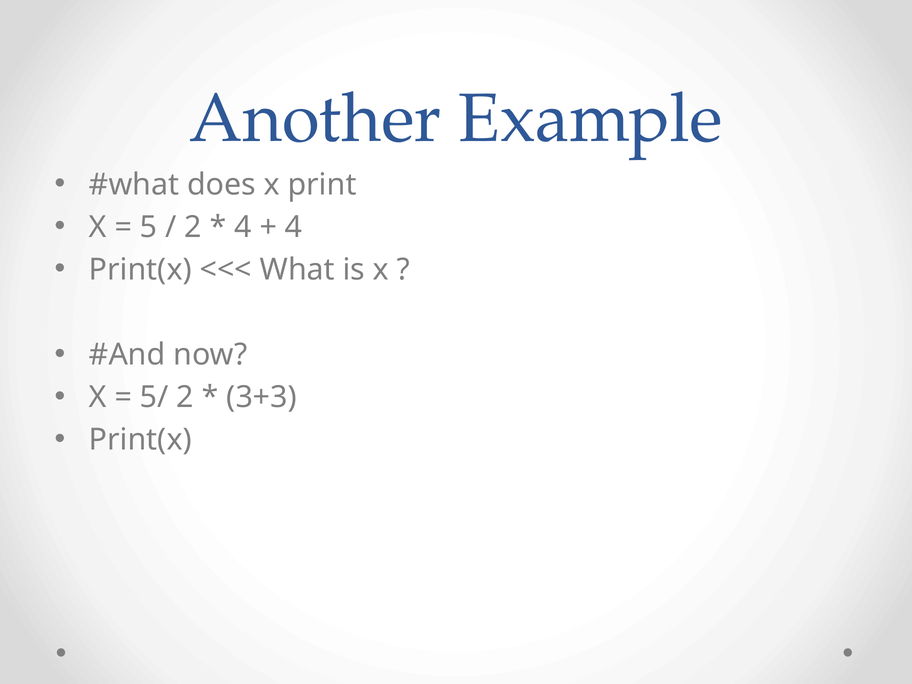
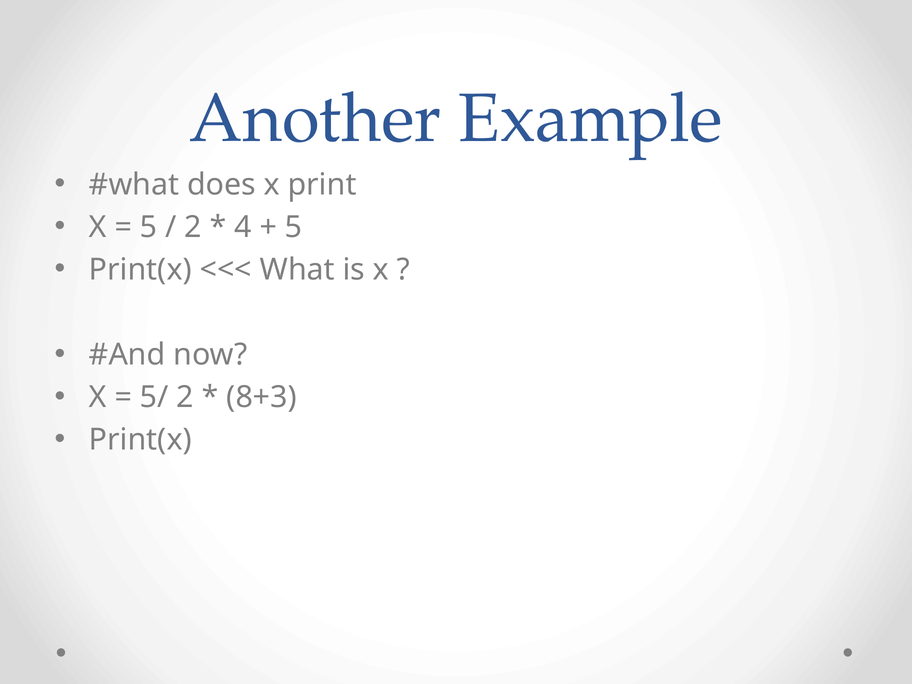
4 at (294, 227): 4 -> 5
3+3: 3+3 -> 8+3
